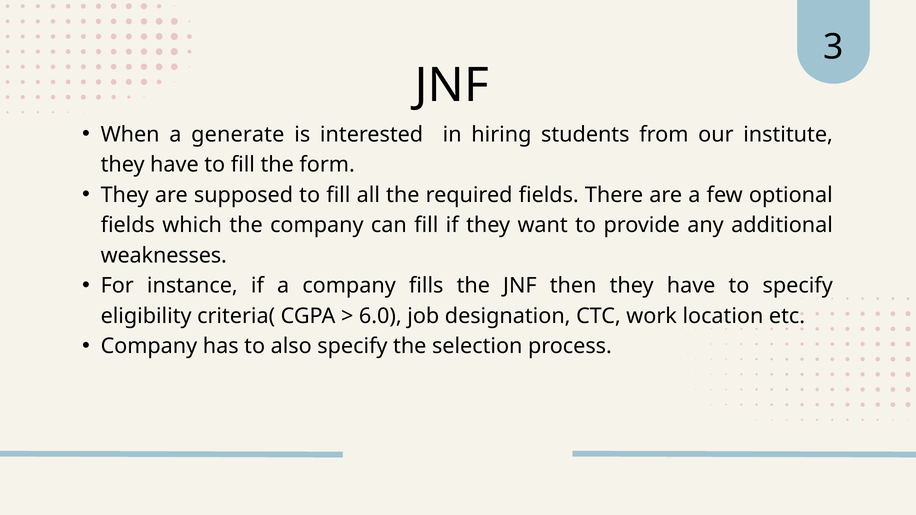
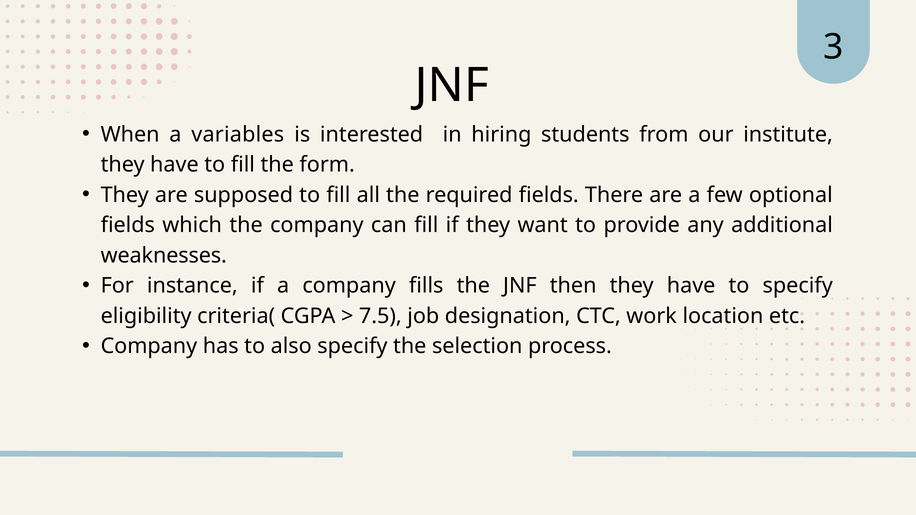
generate: generate -> variables
6.0: 6.0 -> 7.5
